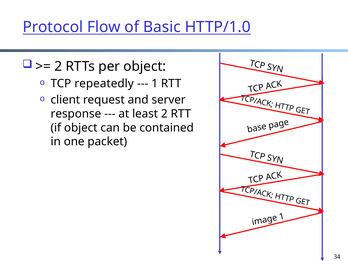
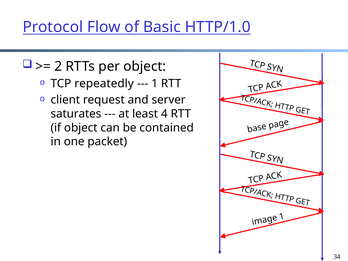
response: response -> saturates
least 2: 2 -> 4
